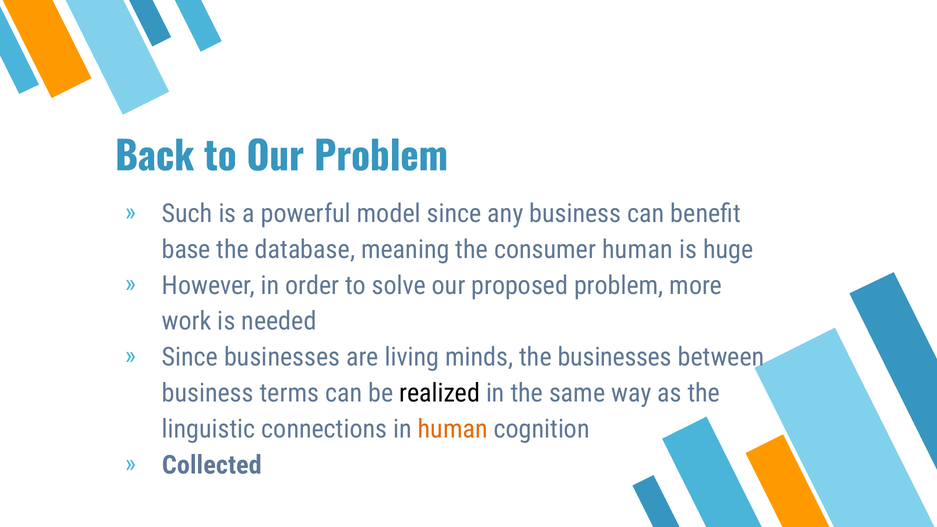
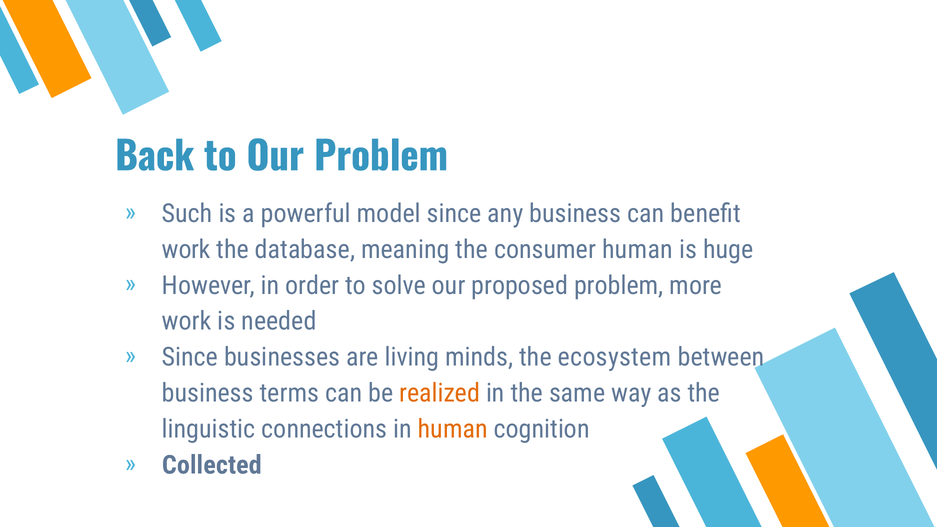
base at (186, 250): base -> work
the businesses: businesses -> ecosystem
realized colour: black -> orange
